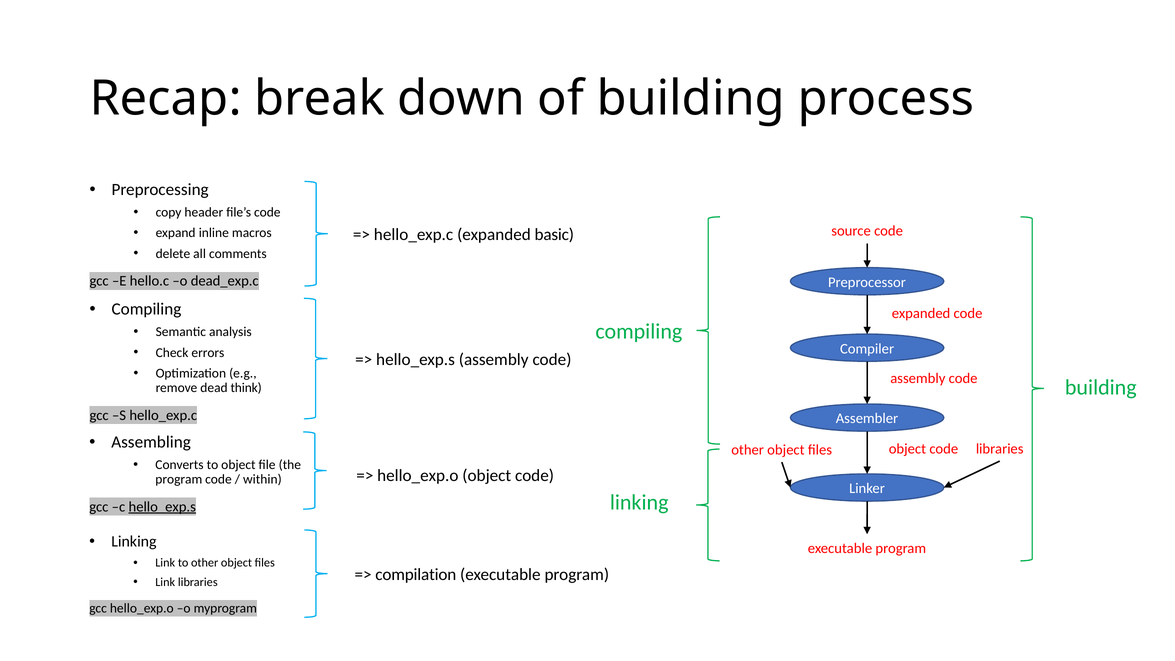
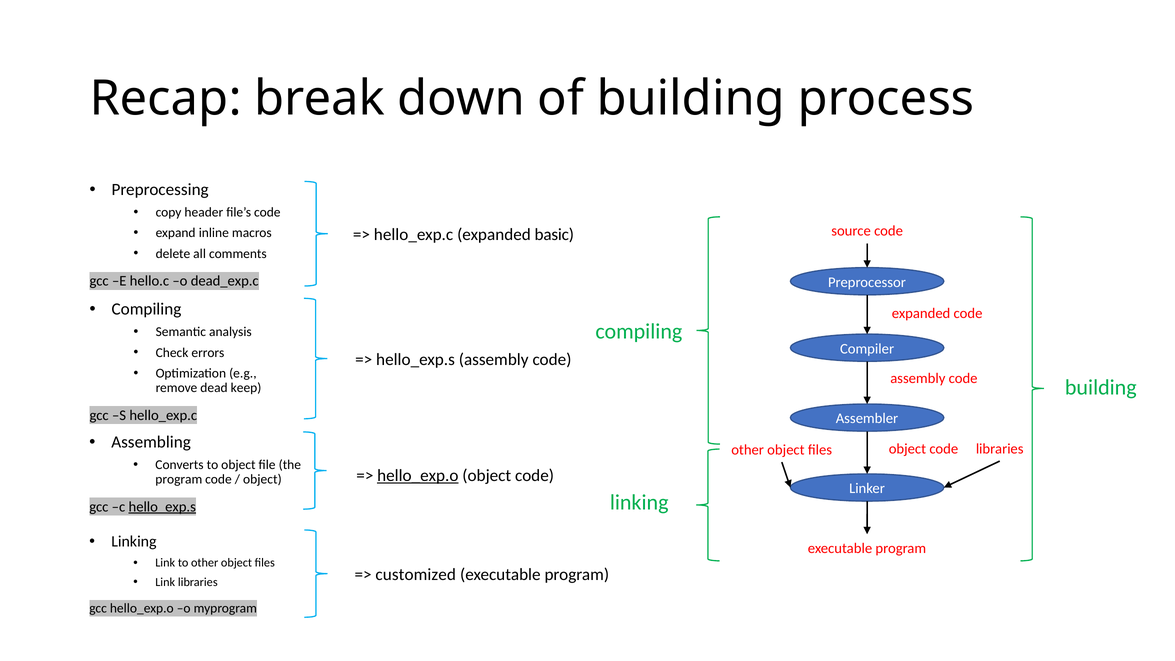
think: think -> keep
hello_exp.o at (418, 475) underline: none -> present
within at (262, 479): within -> object
compilation: compilation -> customized
